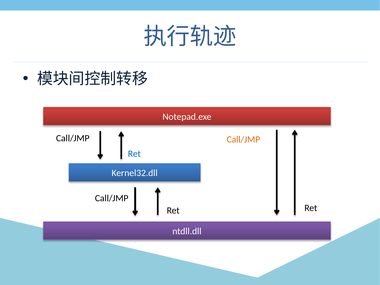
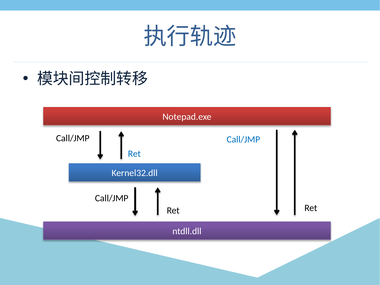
Call/JMP at (243, 140) colour: orange -> blue
